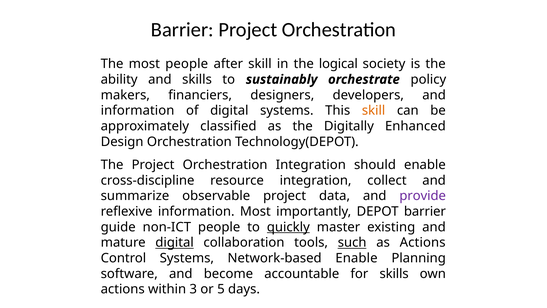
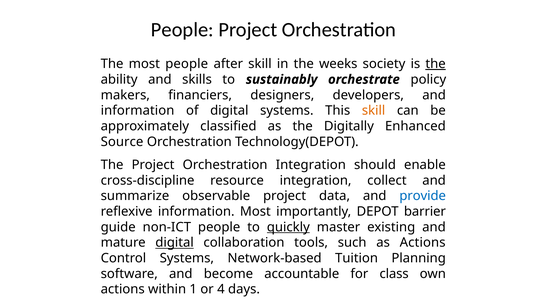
Barrier at (182, 30): Barrier -> People
logical: logical -> weeks
the at (436, 64) underline: none -> present
Design: Design -> Source
provide colour: purple -> blue
such underline: present -> none
Network-based Enable: Enable -> Tuition
for skills: skills -> class
3: 3 -> 1
5: 5 -> 4
